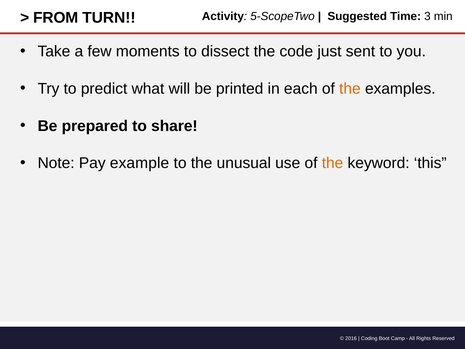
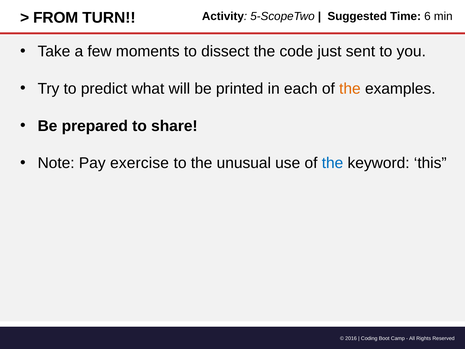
3: 3 -> 6
example: example -> exercise
the at (333, 163) colour: orange -> blue
